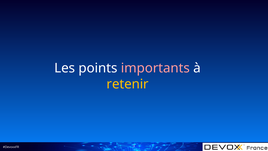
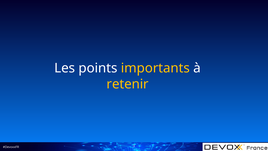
importants colour: pink -> yellow
